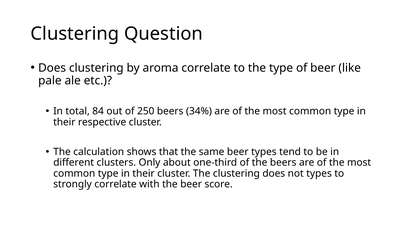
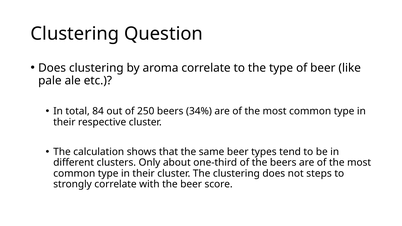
not types: types -> steps
